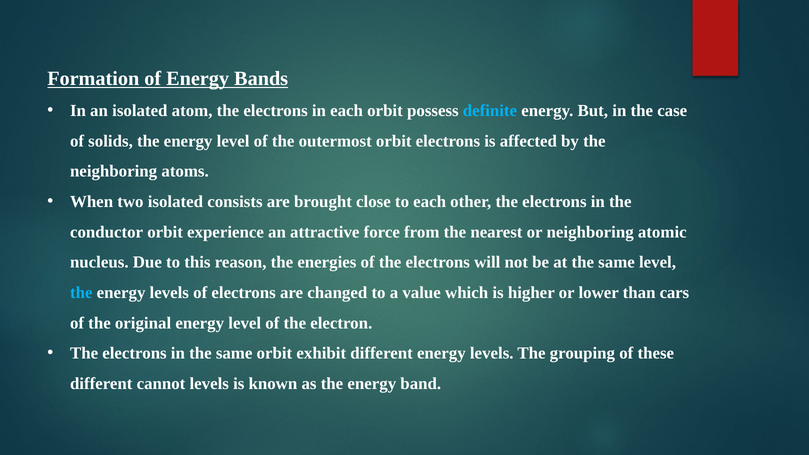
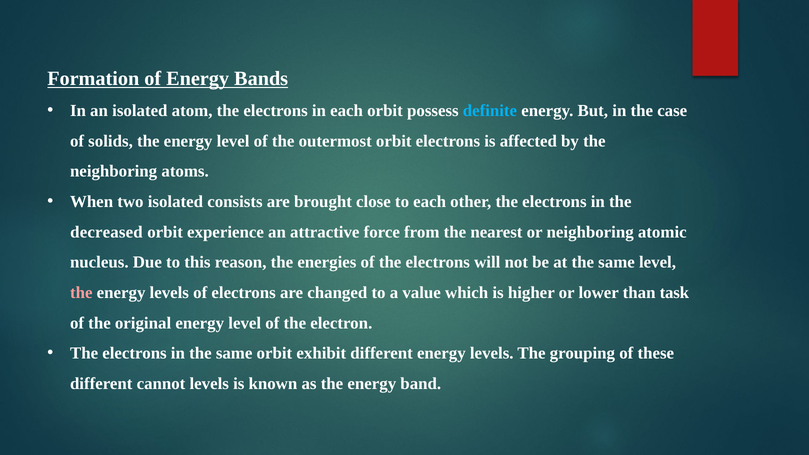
conductor: conductor -> decreased
the at (81, 293) colour: light blue -> pink
cars: cars -> task
